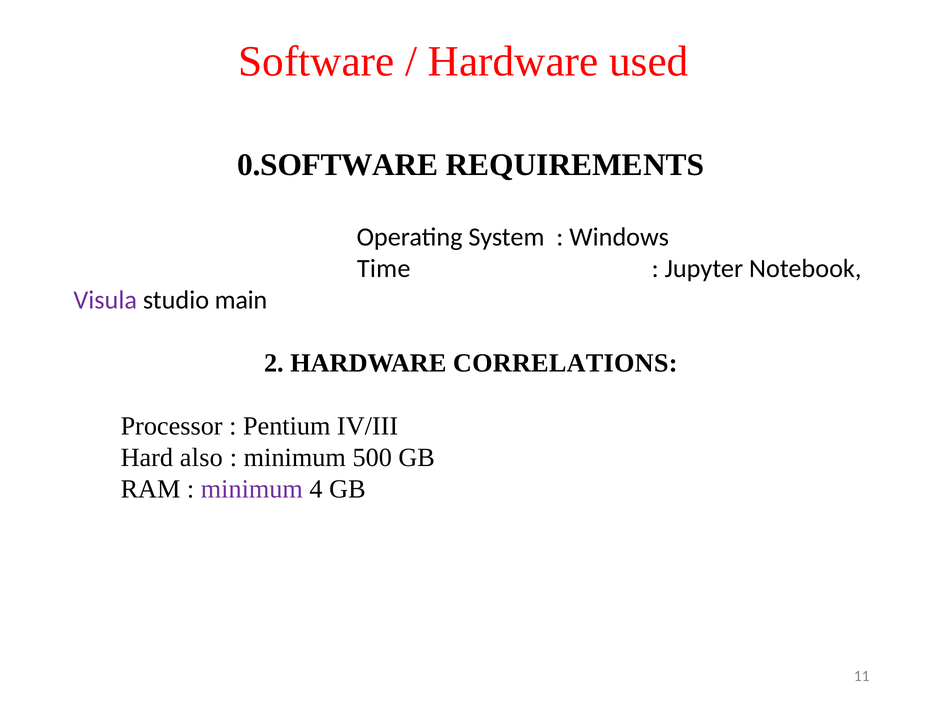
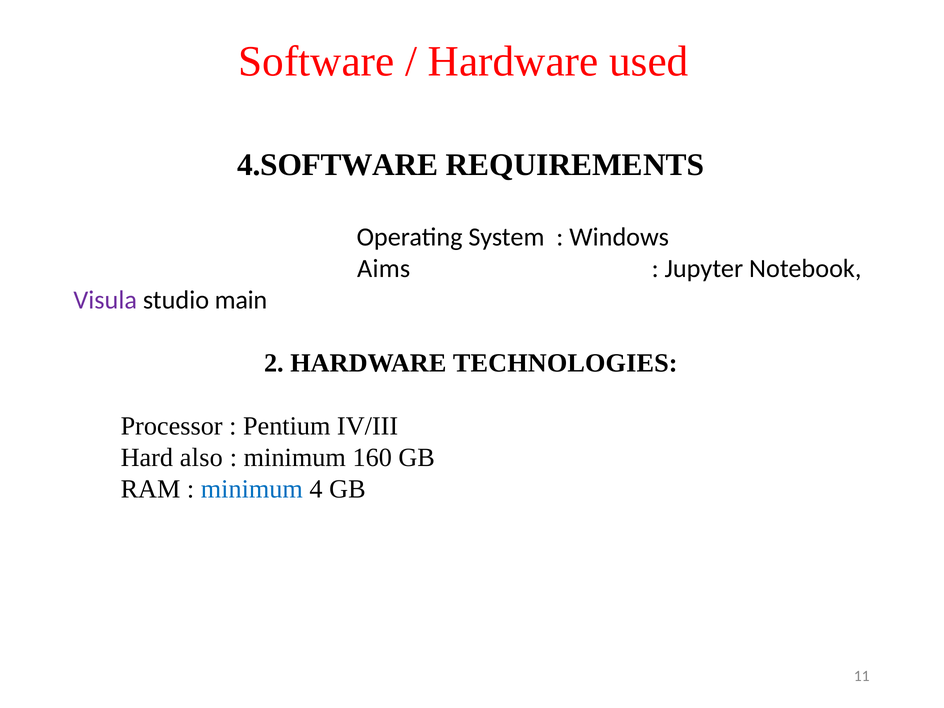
0.SOFTWARE: 0.SOFTWARE -> 4.SOFTWARE
Time: Time -> Aims
CORRELATIONS: CORRELATIONS -> TECHNOLOGIES
500: 500 -> 160
minimum at (252, 489) colour: purple -> blue
